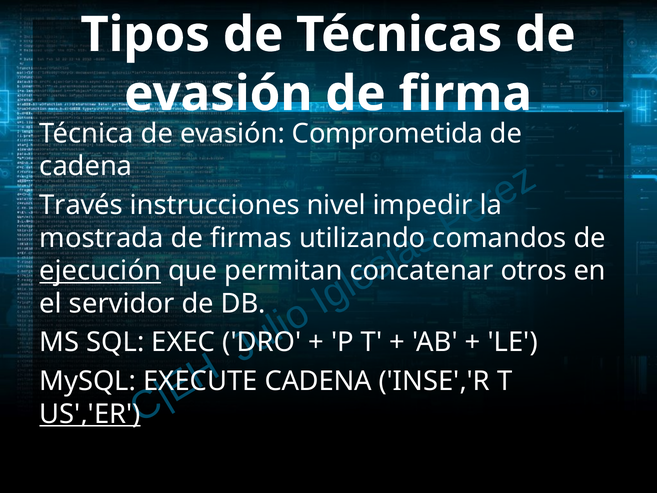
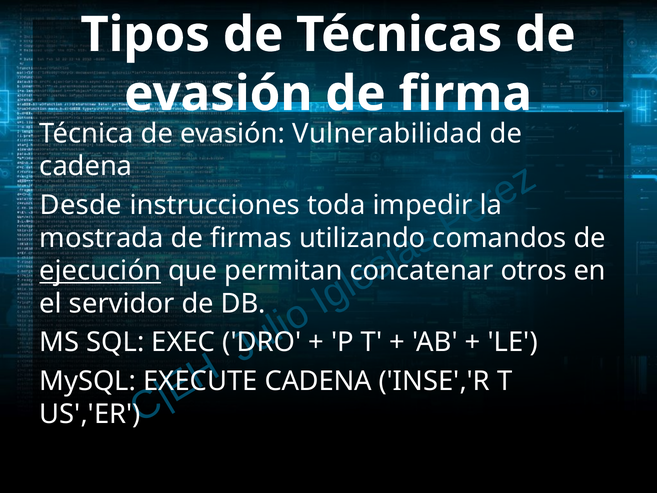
Comprometida: Comprometida -> Vulnerabilidad
Través: Través -> Desde
nivel: nivel -> toda
US','ER underline: present -> none
